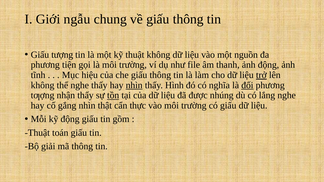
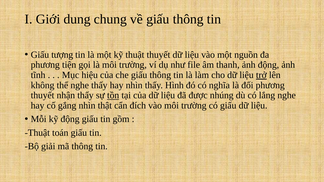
ngẫu: ngẫu -> dung
thuật không: không -> thuyết
nhìn at (134, 85) underline: present -> none
đối underline: present -> none
tƣợng at (43, 96): tƣợng -> thuyết
thực: thực -> đích
